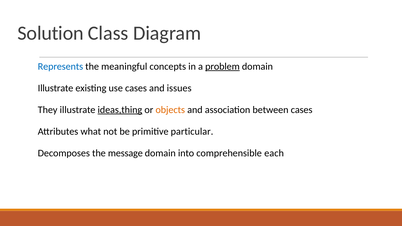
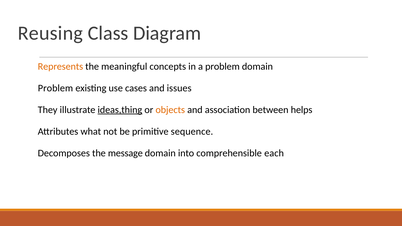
Solution: Solution -> Reusing
Represents colour: blue -> orange
problem at (222, 66) underline: present -> none
Illustrate at (56, 88): Illustrate -> Problem
between cases: cases -> helps
particular: particular -> sequence
